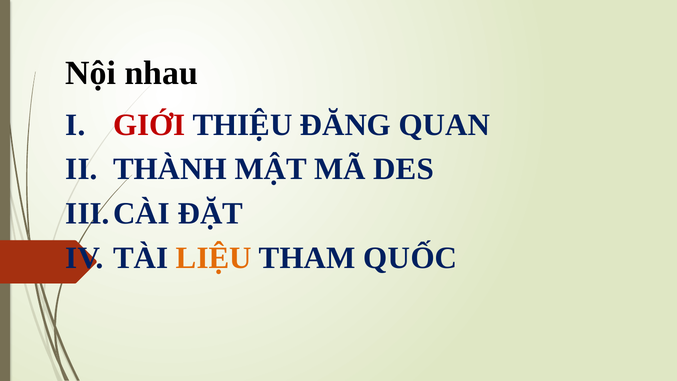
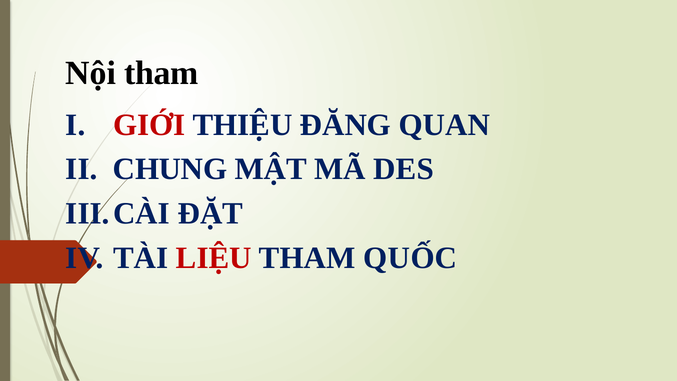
Nội nhau: nhau -> tham
THÀNH: THÀNH -> CHUNG
LIỆU colour: orange -> red
